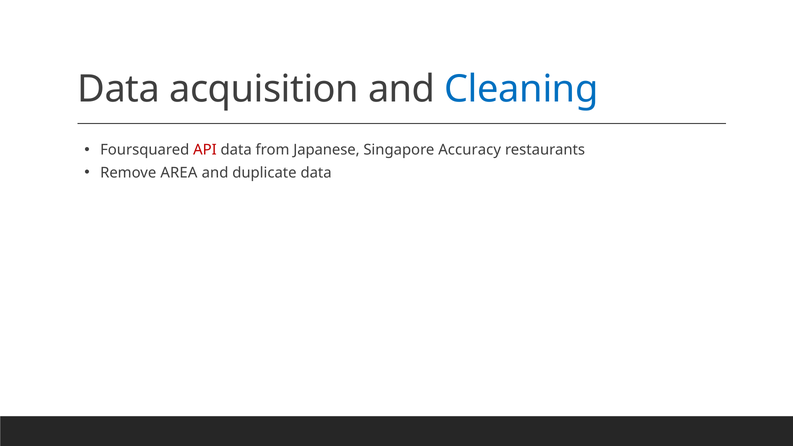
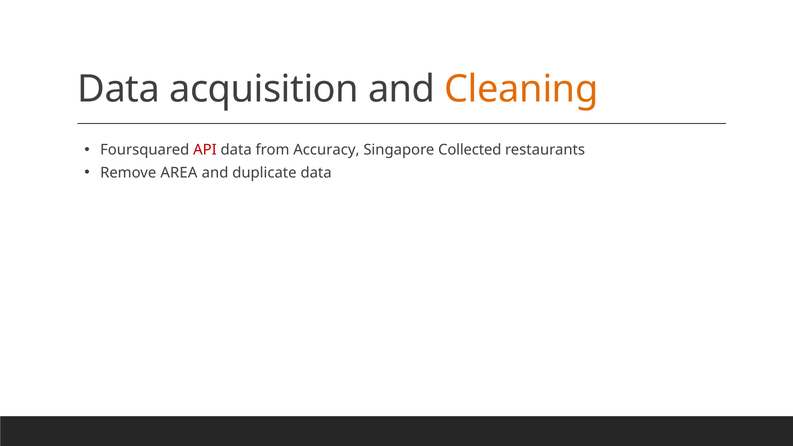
Cleaning colour: blue -> orange
Japanese: Japanese -> Accuracy
Accuracy: Accuracy -> Collected
